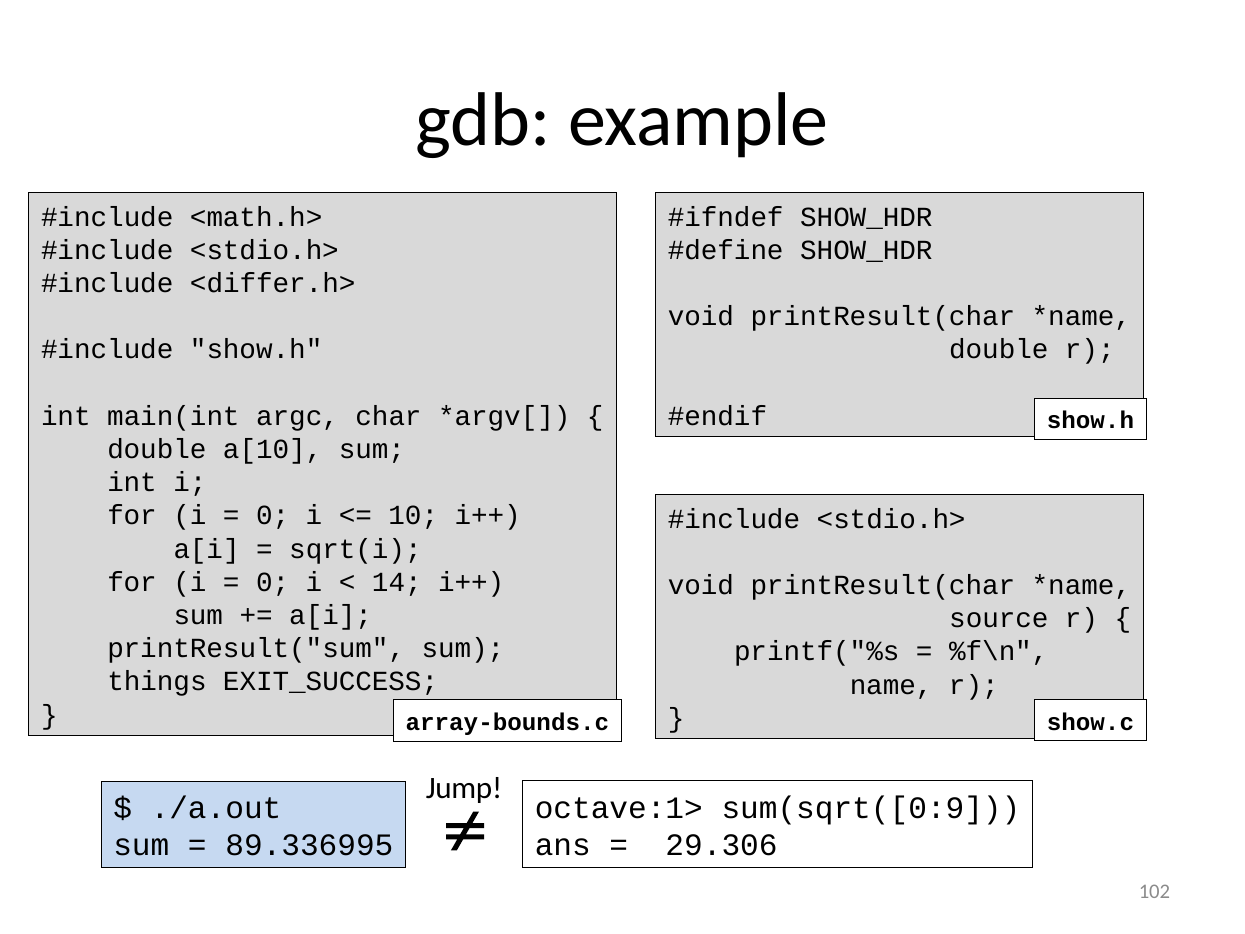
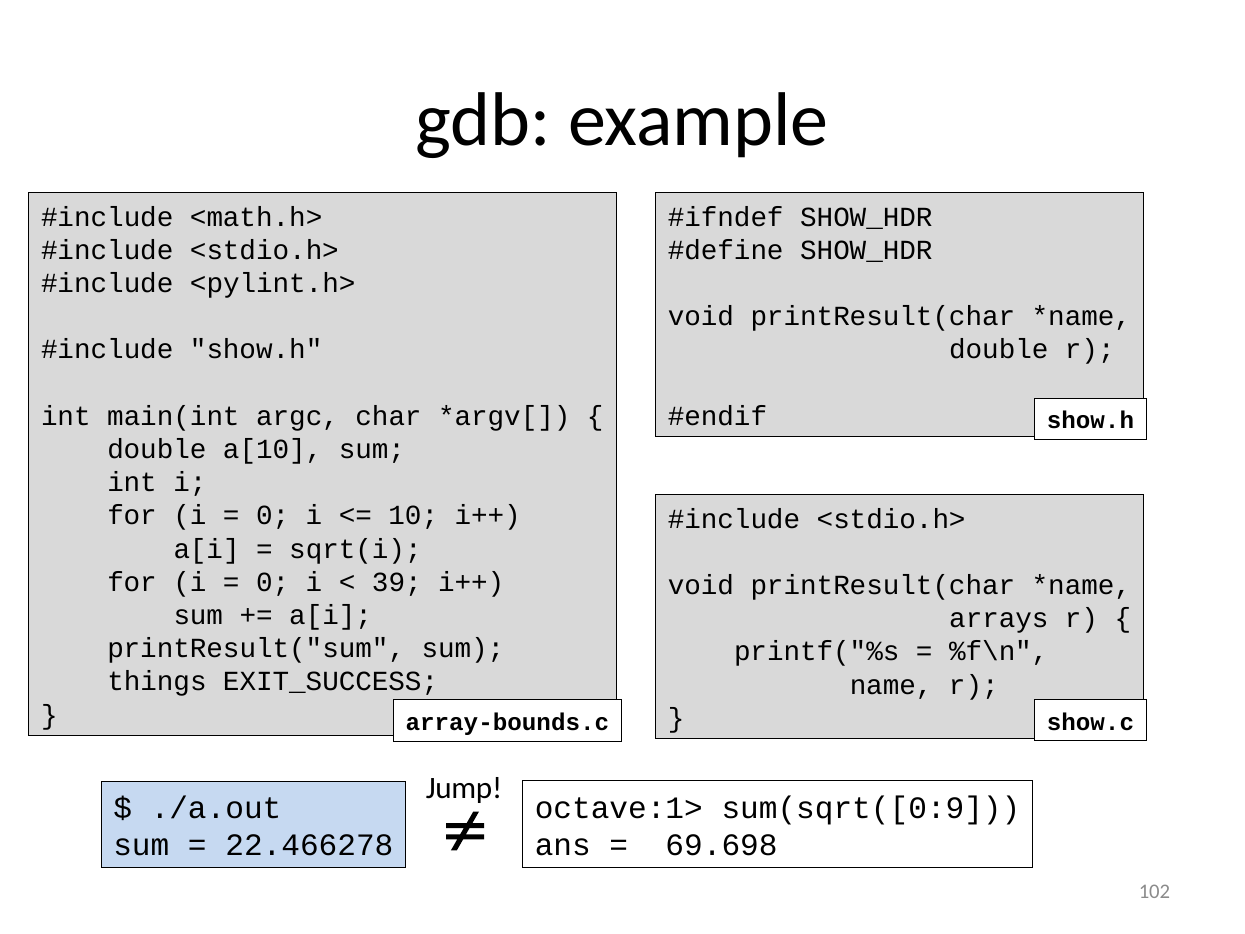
<differ.h>: <differ.h> -> <pylint.h>
14: 14 -> 39
source: source -> arrays
29.306: 29.306 -> 69.698
89.336995: 89.336995 -> 22.466278
